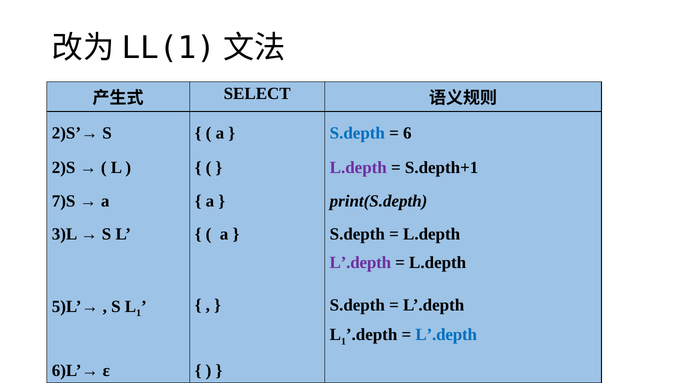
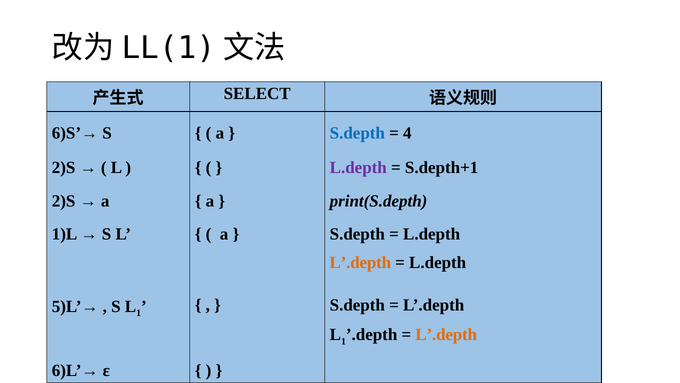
2)S’→: 2)S’→ -> 6)S’→
6: 6 -> 4
7)S at (64, 201): 7)S -> 2)S
3)L: 3)L -> 1)L
L’.depth at (360, 262) colour: purple -> orange
L’.depth at (446, 334) colour: blue -> orange
